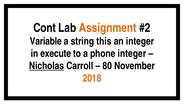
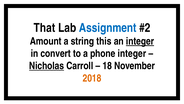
Cont: Cont -> That
Assignment colour: orange -> blue
Variable: Variable -> Amount
integer at (140, 41) underline: none -> present
execute: execute -> convert
80: 80 -> 18
